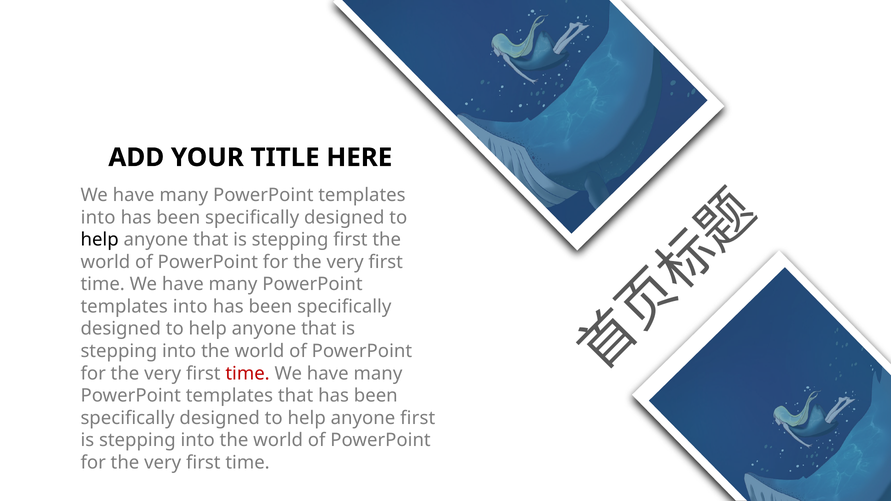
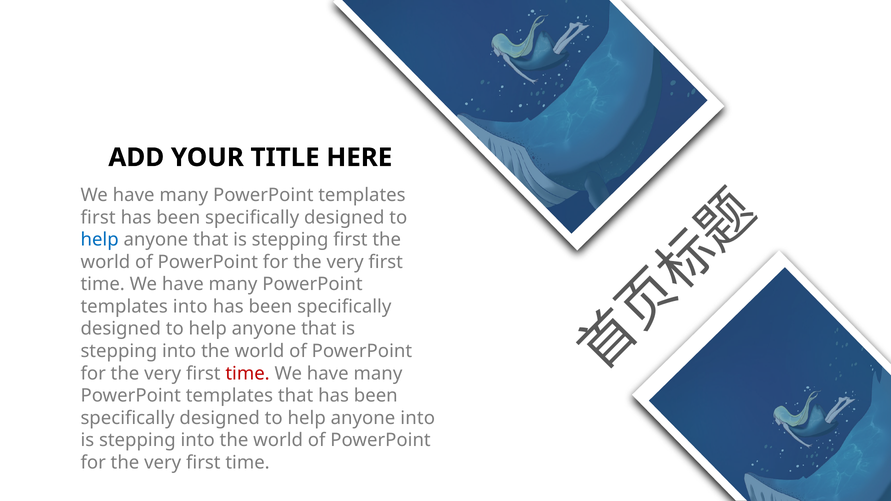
into at (98, 218): into -> first
help at (100, 240) colour: black -> blue
anyone first: first -> into
